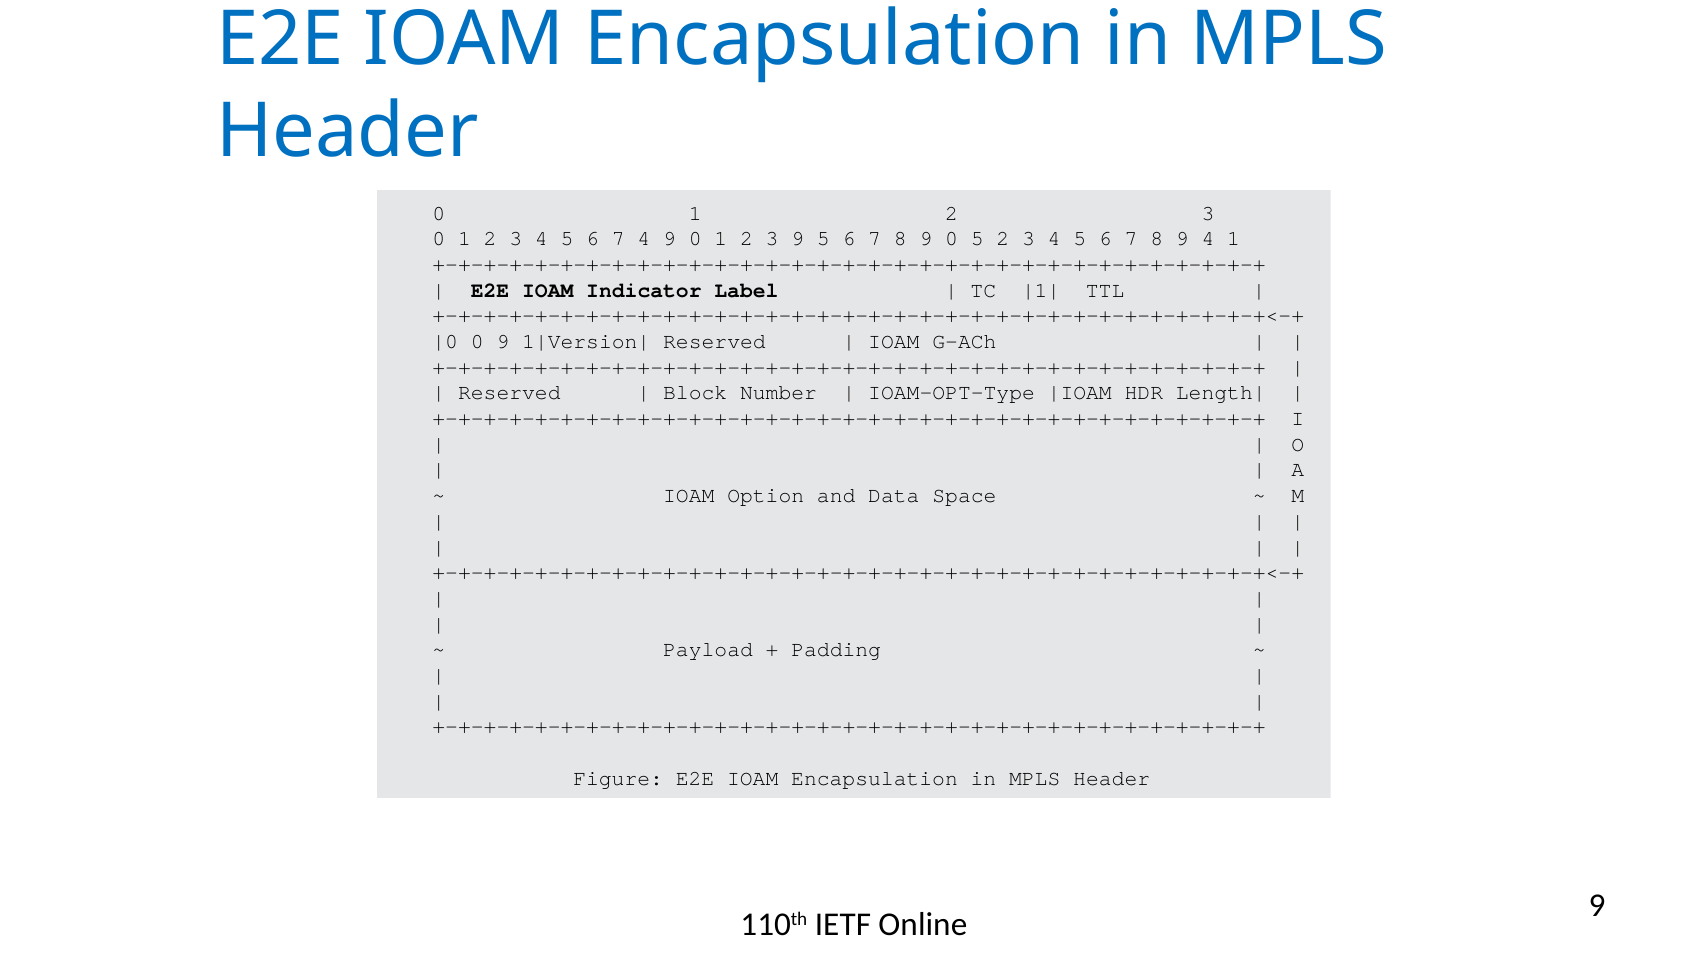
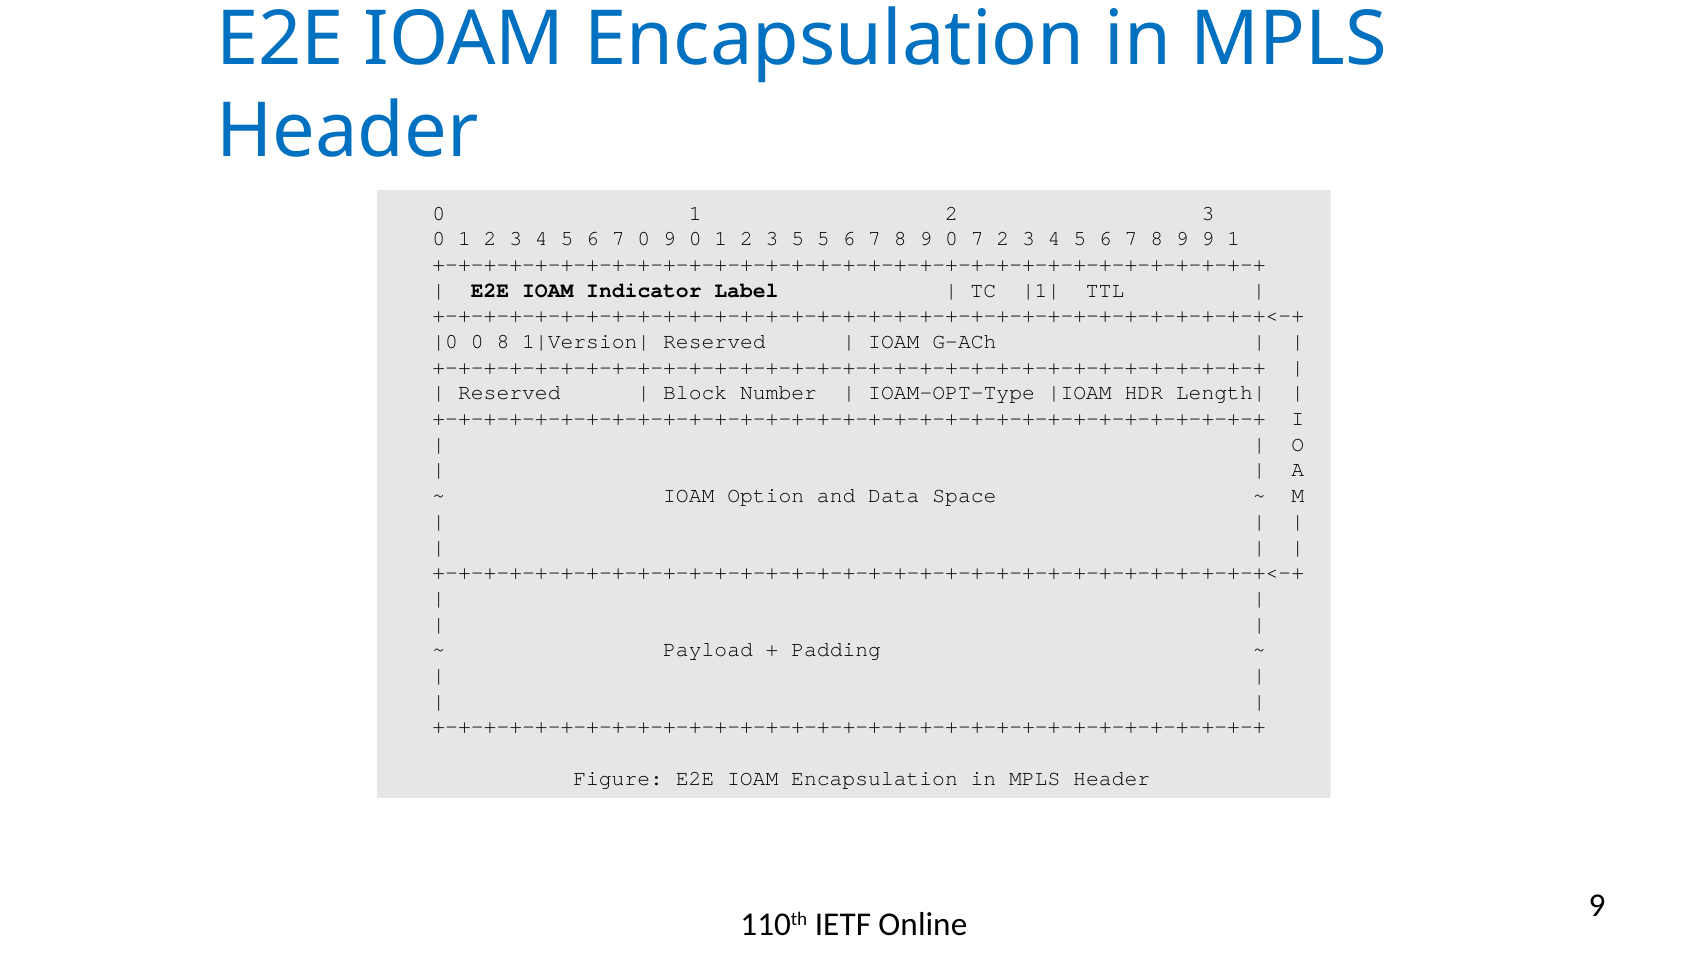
7 4: 4 -> 0
3 9: 9 -> 5
0 5: 5 -> 7
9 4: 4 -> 9
0 9: 9 -> 8
